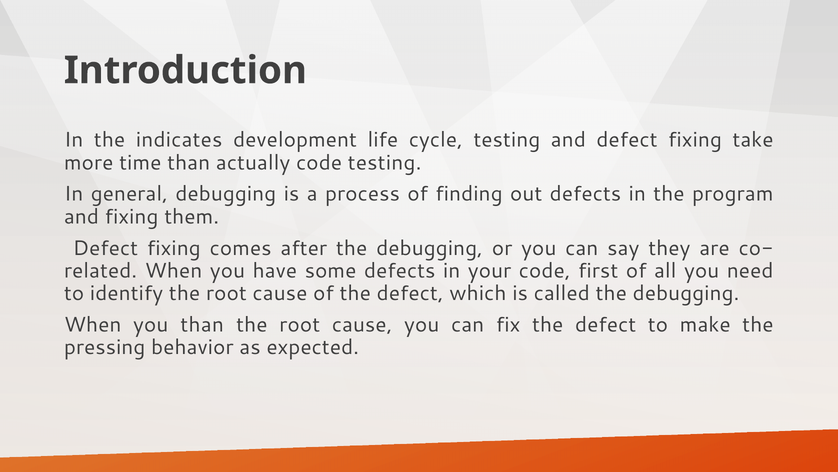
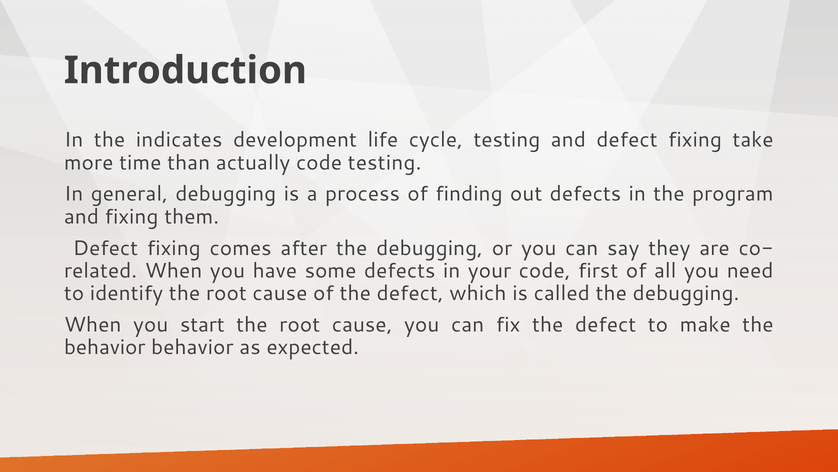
you than: than -> start
pressing at (105, 347): pressing -> behavior
